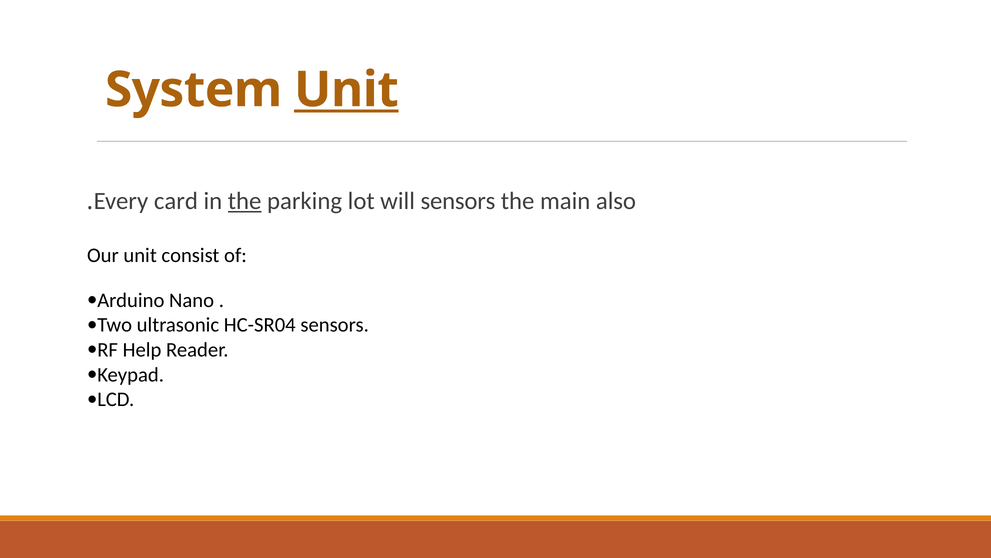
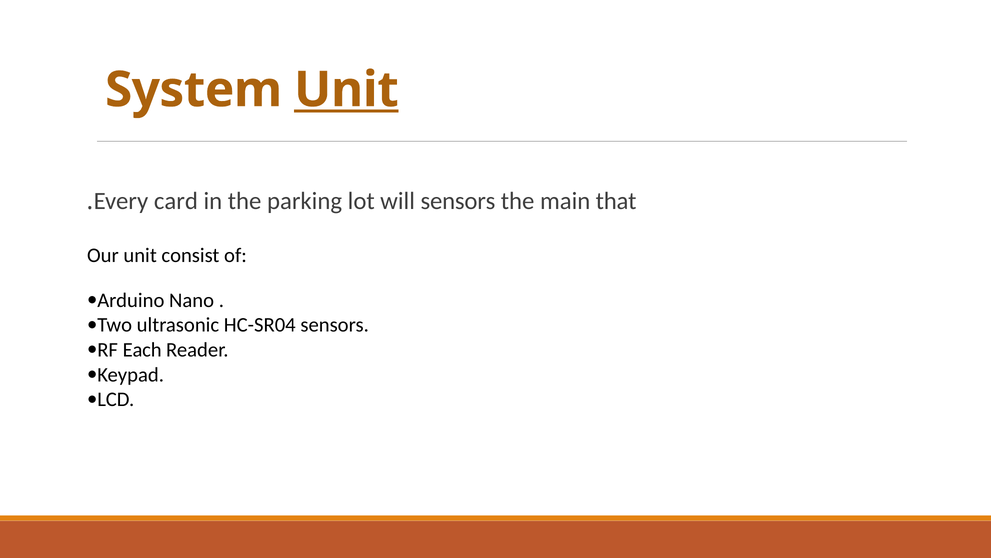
the at (245, 201) underline: present -> none
also: also -> that
Help: Help -> Each
